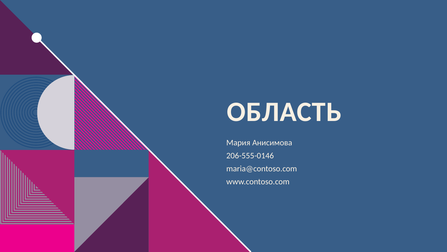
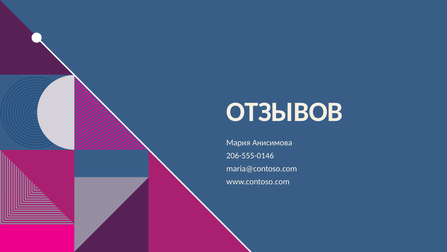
ОБЛАСТЬ: ОБЛАСТЬ -> ОТЗЫВОВ
